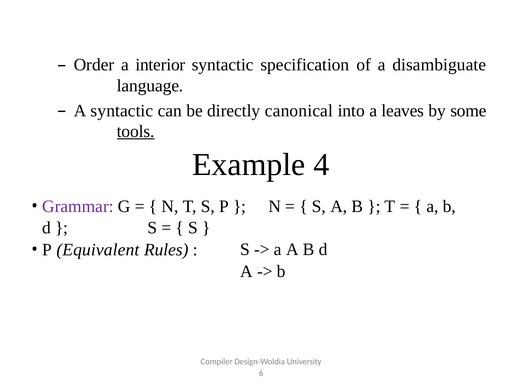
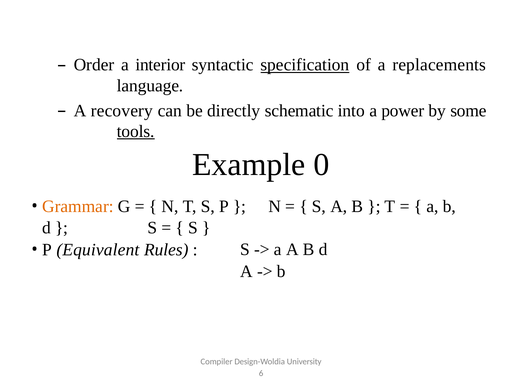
specification underline: none -> present
disambiguate: disambiguate -> replacements
A syntactic: syntactic -> recovery
canonical: canonical -> schematic
leaves: leaves -> power
4: 4 -> 0
Grammar colour: purple -> orange
